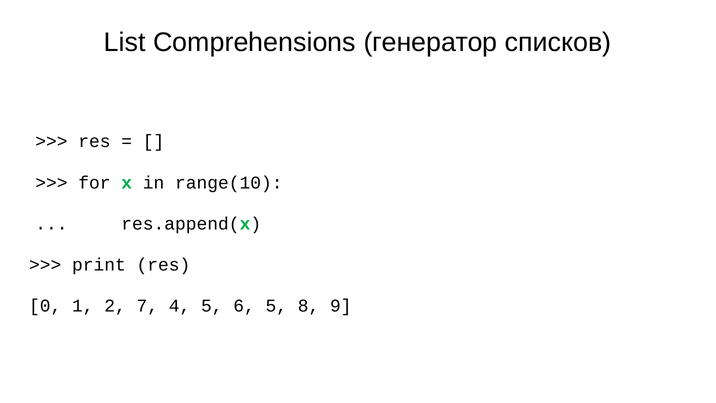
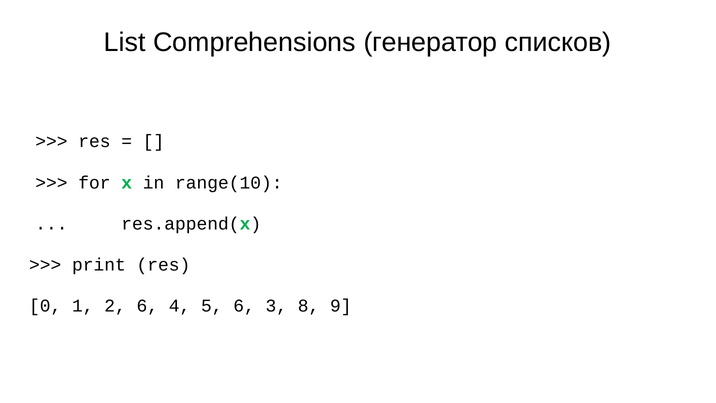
2 7: 7 -> 6
6 5: 5 -> 3
